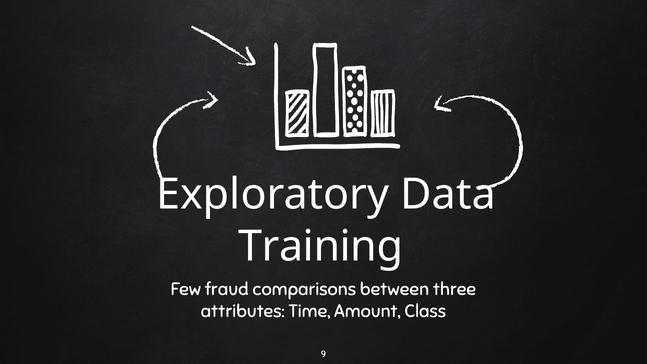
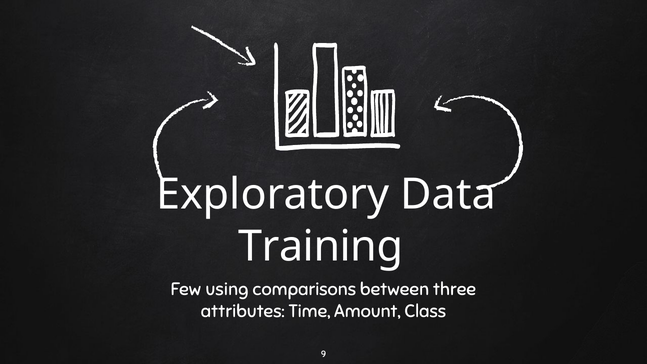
fraud: fraud -> using
